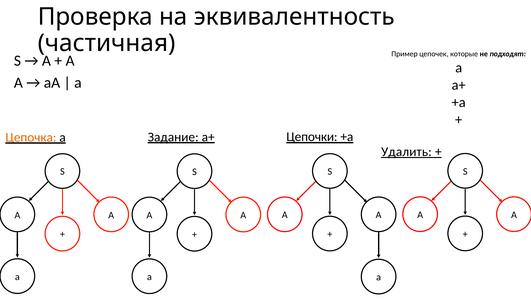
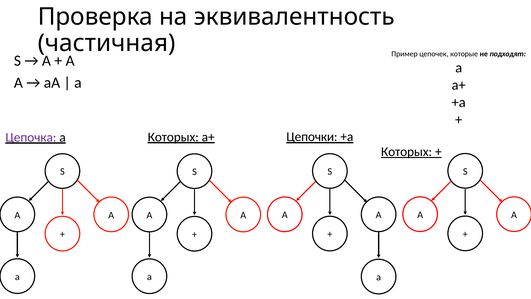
Задание at (173, 137): Задание -> Которых
Цепочка colour: orange -> purple
Удалить at (406, 152): Удалить -> Которых
